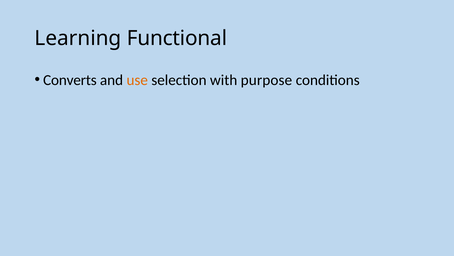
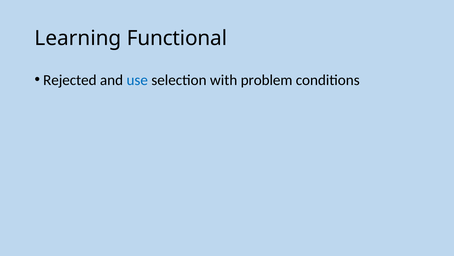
Converts: Converts -> Rejected
use colour: orange -> blue
purpose: purpose -> problem
